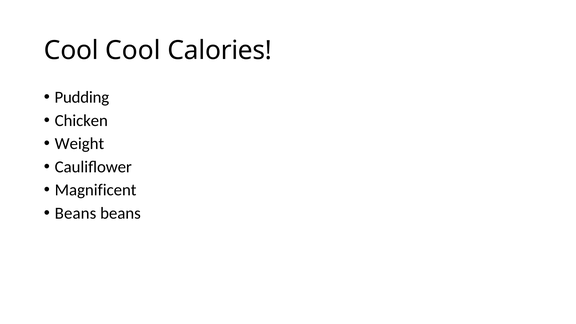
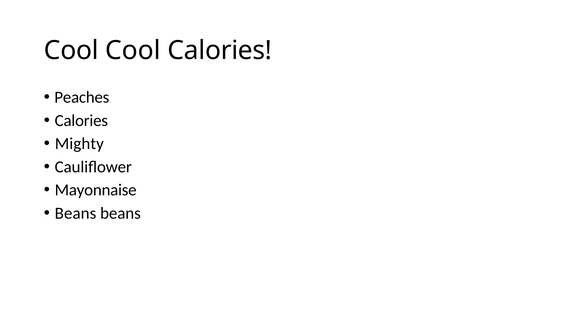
Pudding: Pudding -> Peaches
Chicken at (81, 121): Chicken -> Calories
Weight: Weight -> Mighty
Magnificent: Magnificent -> Mayonnaise
